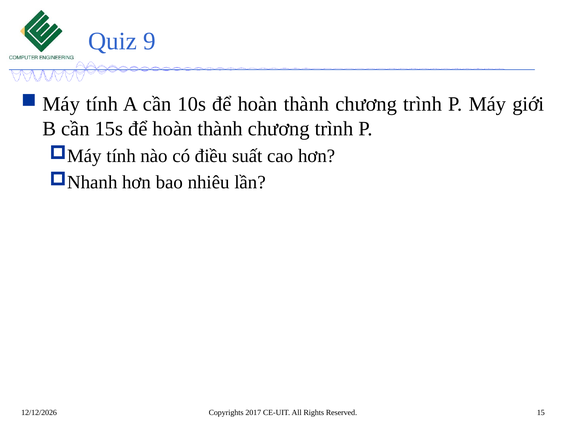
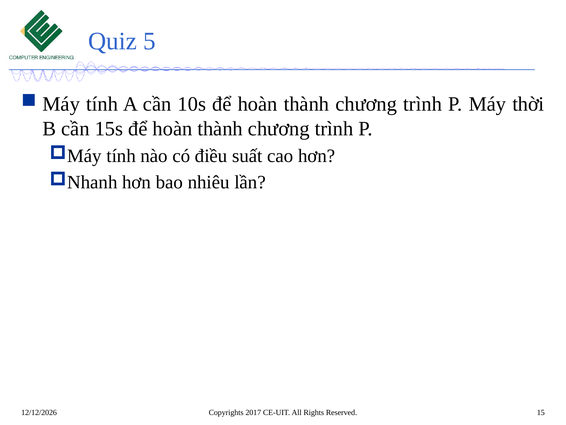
9: 9 -> 5
giới: giới -> thời
